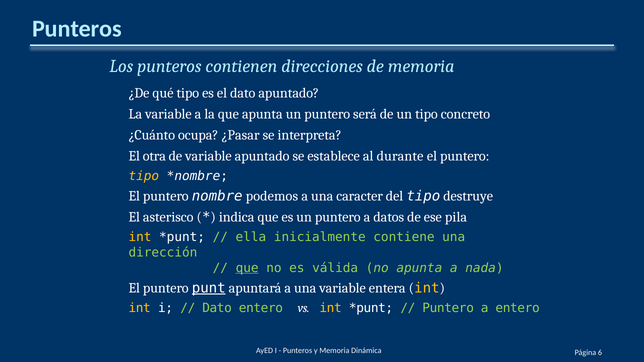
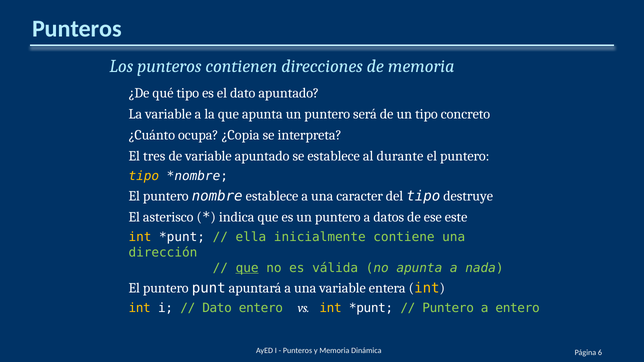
¿Pasar: ¿Pasar -> ¿Copia
otra: otra -> tres
nombre podemos: podemos -> establece
pila: pila -> este
punt underline: present -> none
